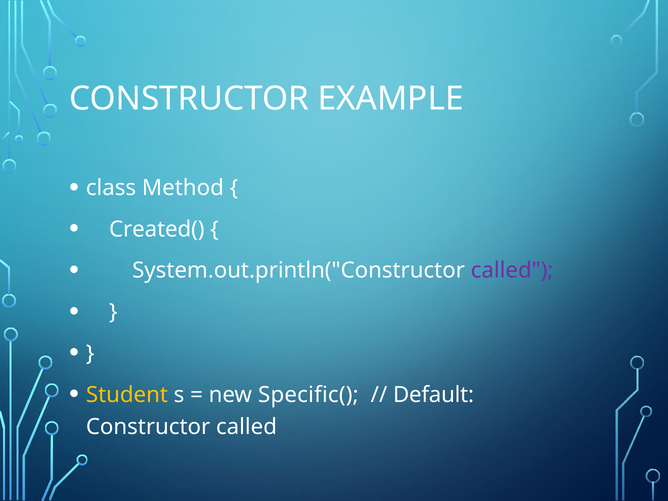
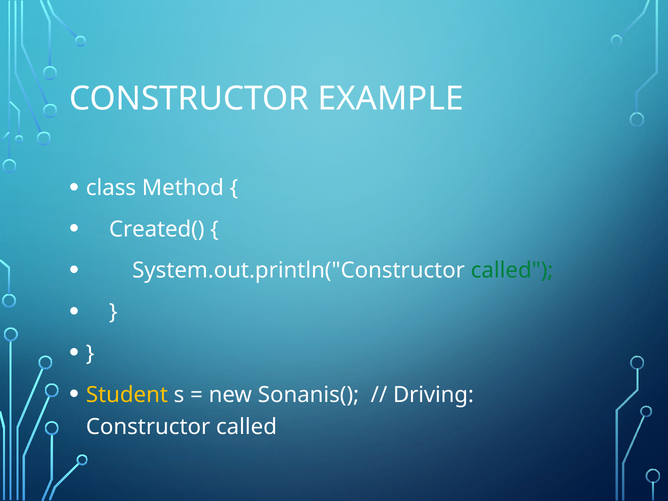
called at (512, 271) colour: purple -> green
Specific(: Specific( -> Sonanis(
Default: Default -> Driving
